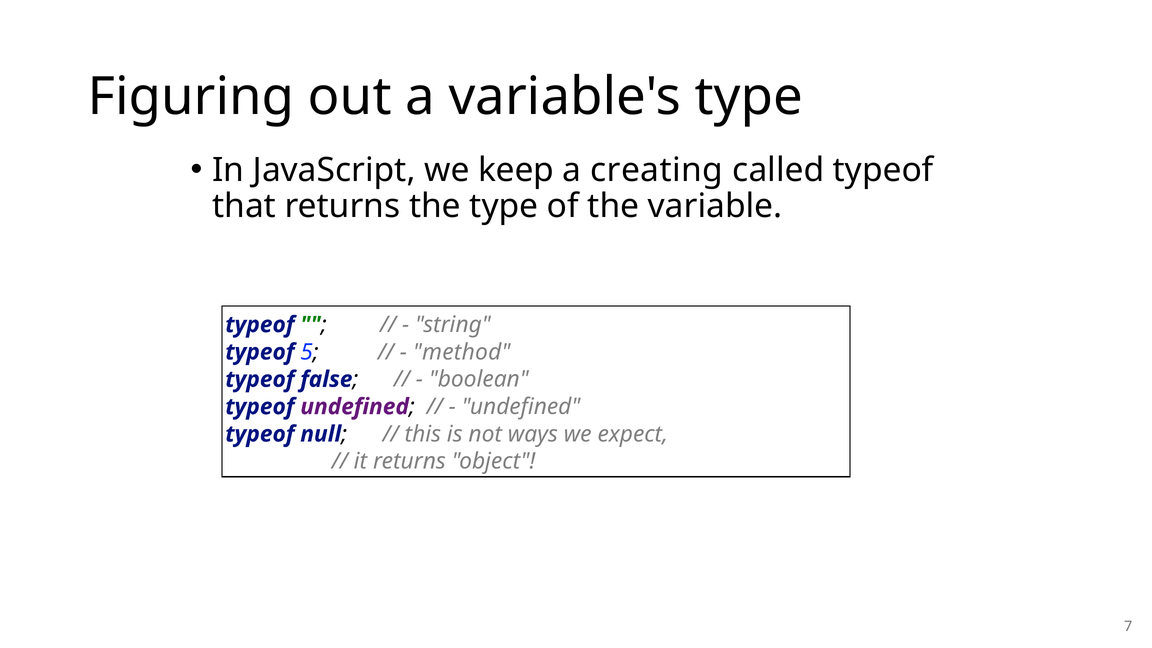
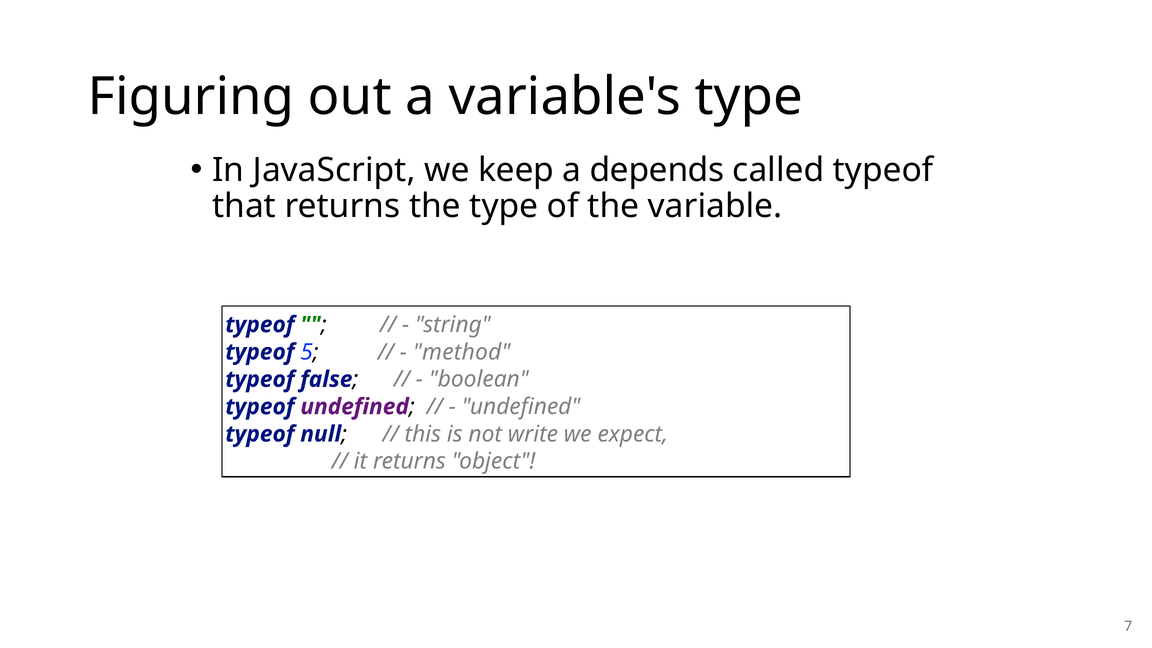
creating: creating -> depends
ways: ways -> write
